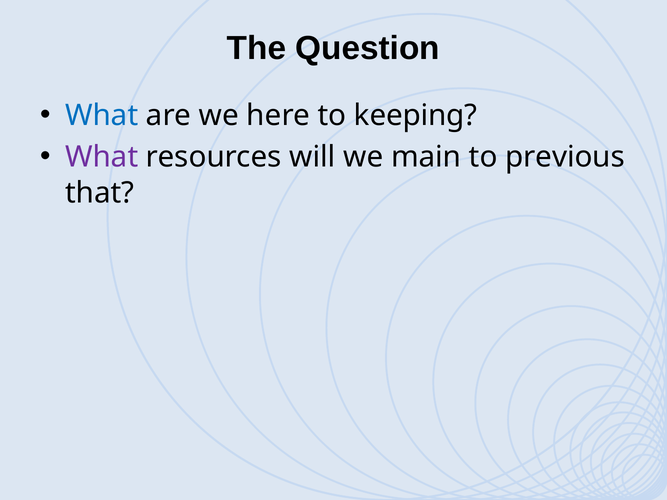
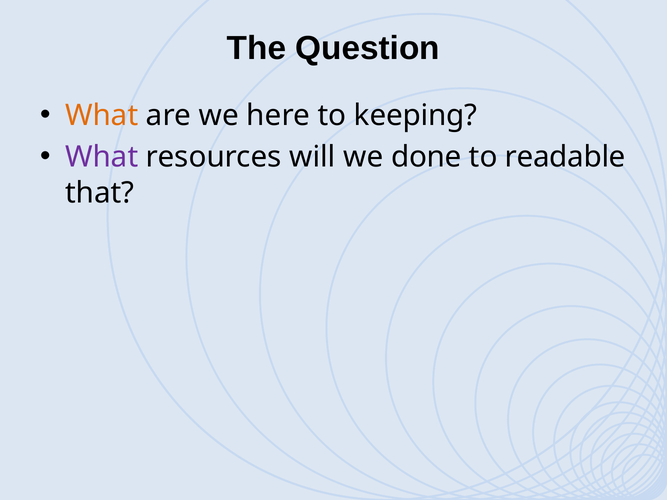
What at (102, 116) colour: blue -> orange
main: main -> done
previous: previous -> readable
